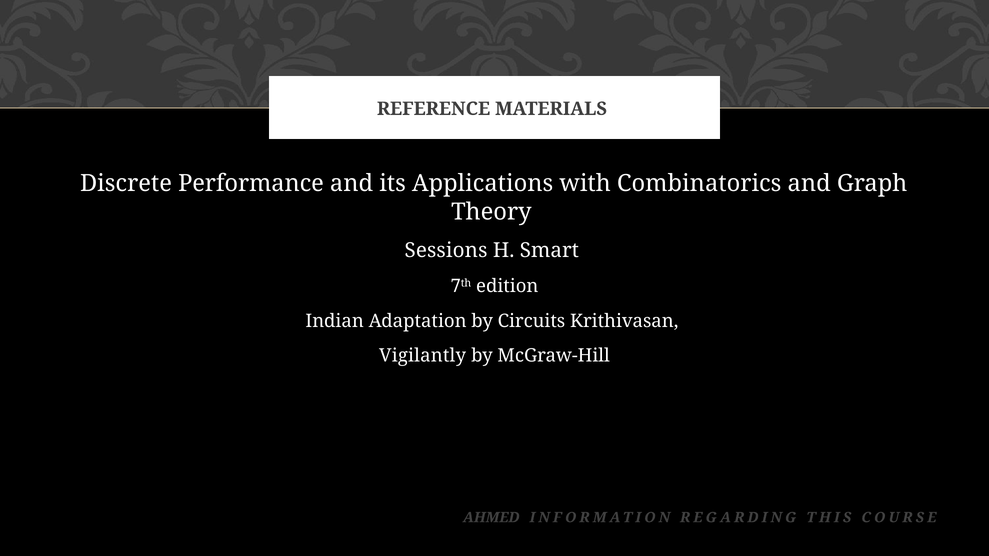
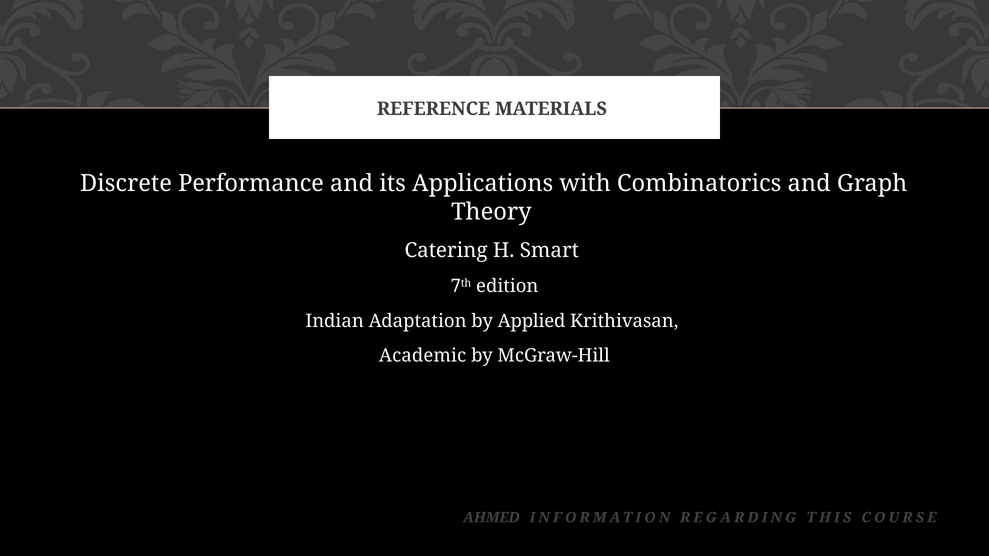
Sessions: Sessions -> Catering
Circuits: Circuits -> Applied
Vigilantly: Vigilantly -> Academic
